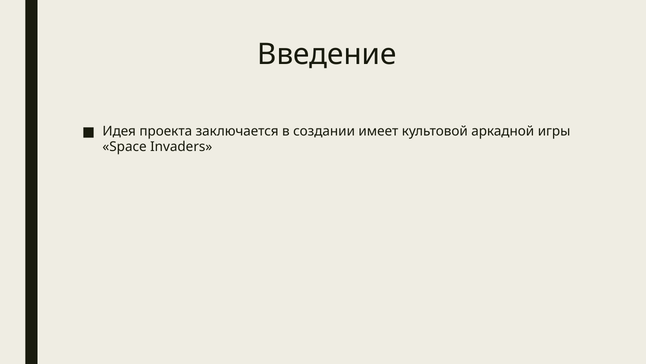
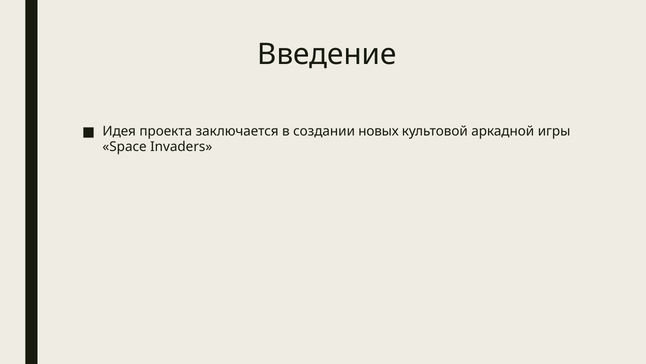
имеет: имеет -> новых
